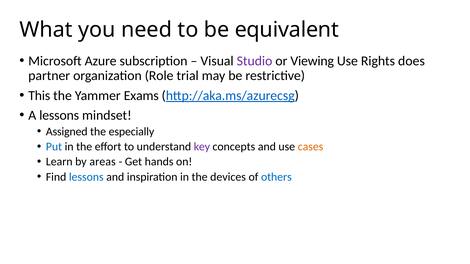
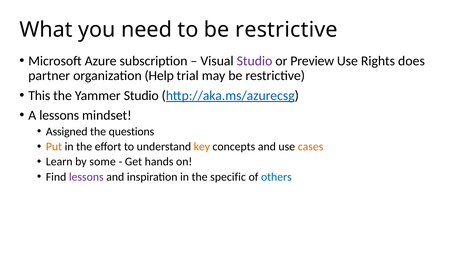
to be equivalent: equivalent -> restrictive
Viewing: Viewing -> Preview
Role: Role -> Help
Yammer Exams: Exams -> Studio
especially: especially -> questions
Put colour: blue -> orange
key colour: purple -> orange
areas: areas -> some
lessons at (86, 177) colour: blue -> purple
devices: devices -> specific
